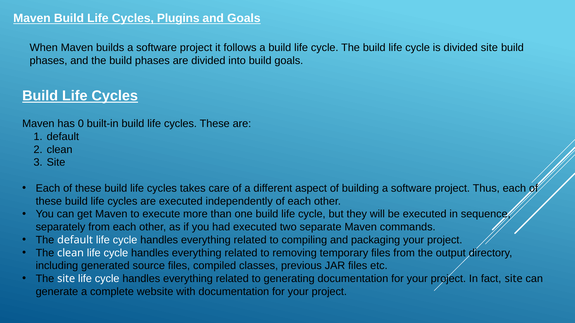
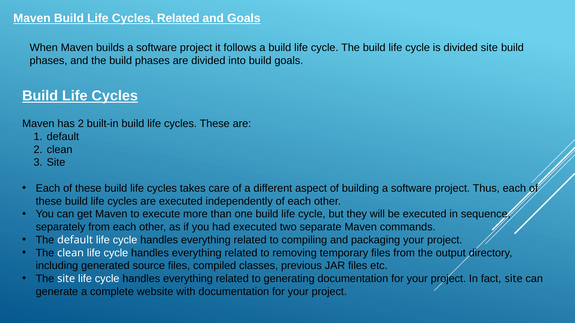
Cycles Plugins: Plugins -> Related
has 0: 0 -> 2
